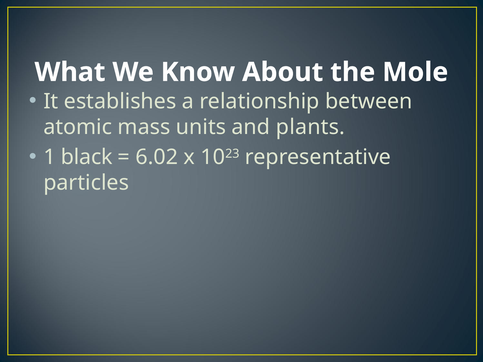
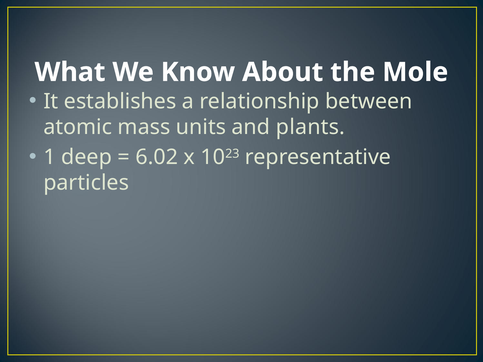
black: black -> deep
